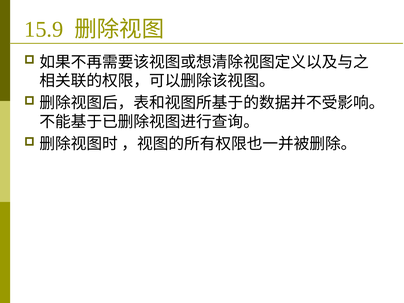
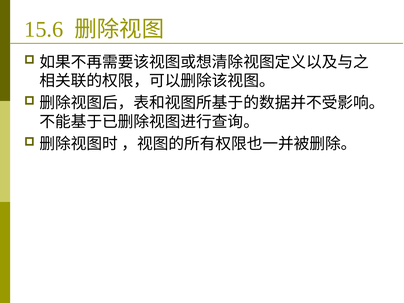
15.9: 15.9 -> 15.6
